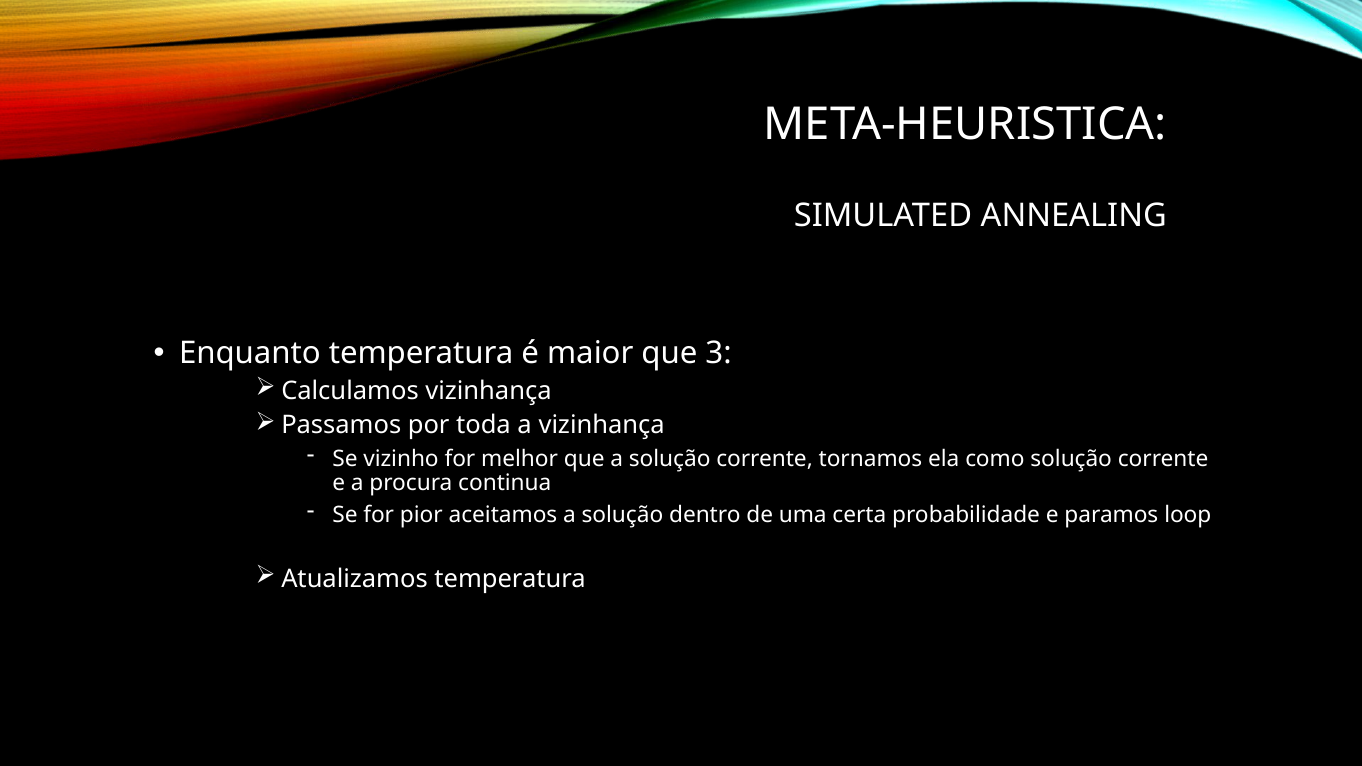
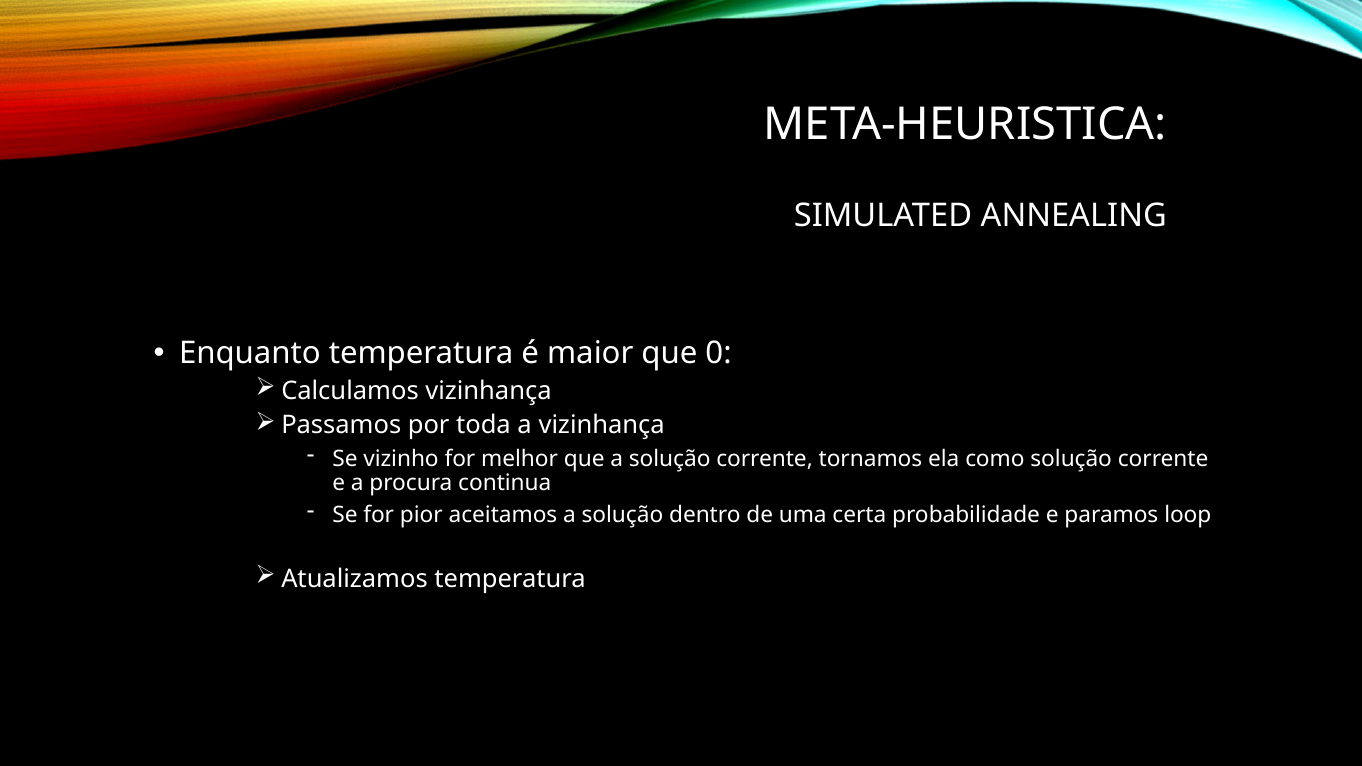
3: 3 -> 0
